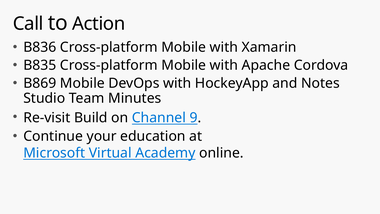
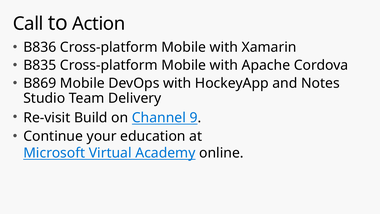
Minutes: Minutes -> Delivery
